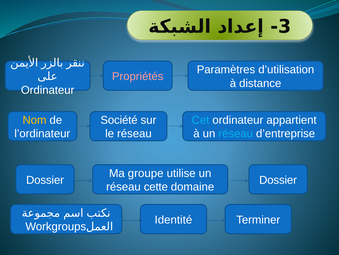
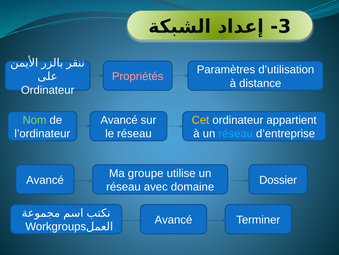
Nom colour: yellow -> light green
Société at (119, 120): Société -> Avancé
Cet colour: light blue -> yellow
Dossier at (45, 180): Dossier -> Avancé
cette: cette -> avec
Identité at (173, 219): Identité -> Avancé
